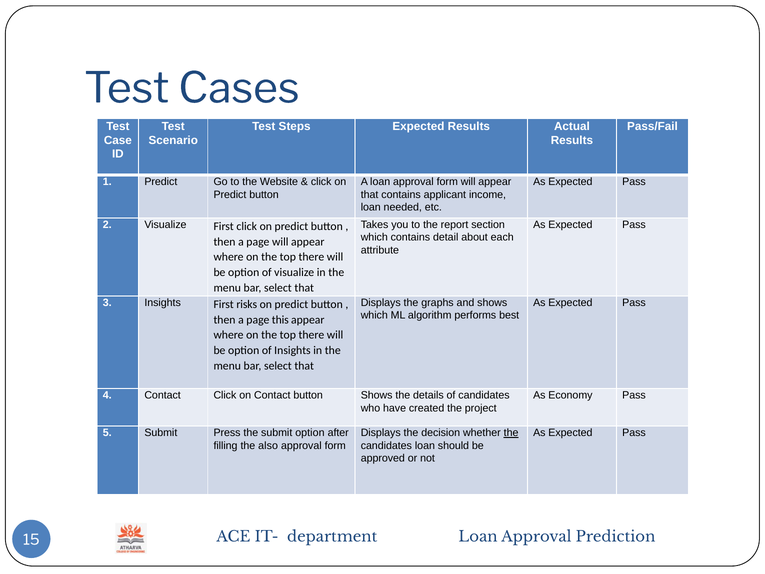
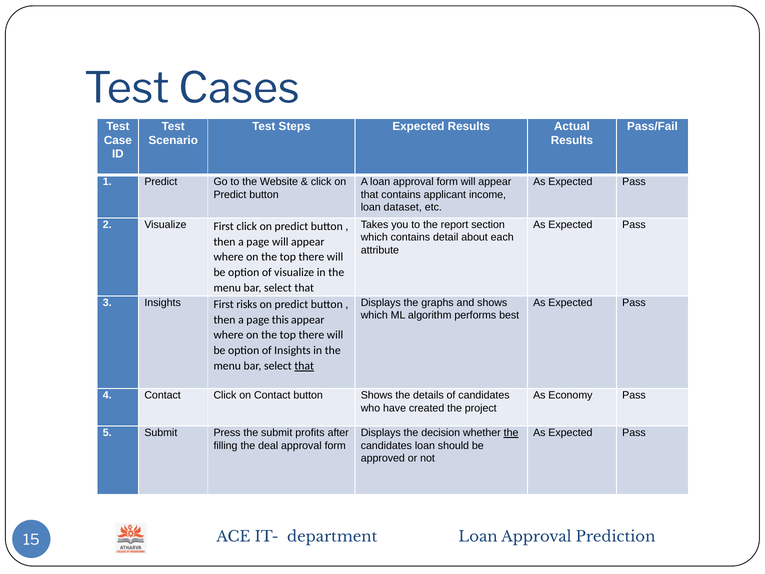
needed: needed -> dataset
that at (304, 366) underline: none -> present
submit option: option -> profits
also: also -> deal
